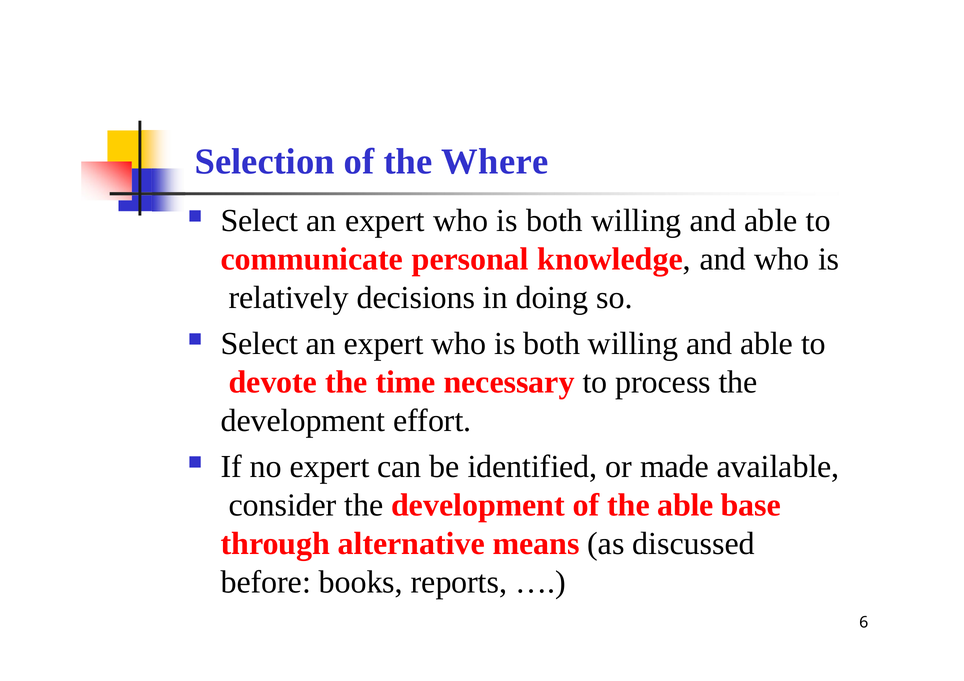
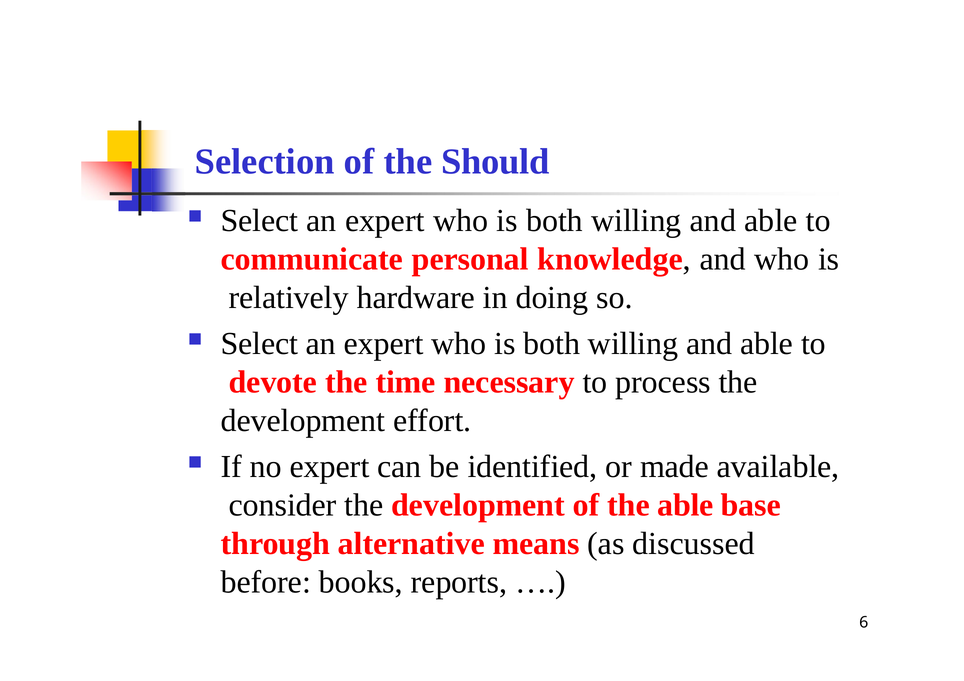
Where: Where -> Should
decisions: decisions -> hardware
